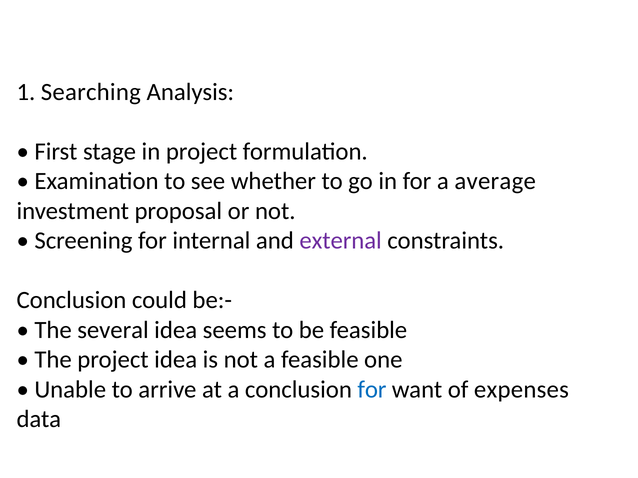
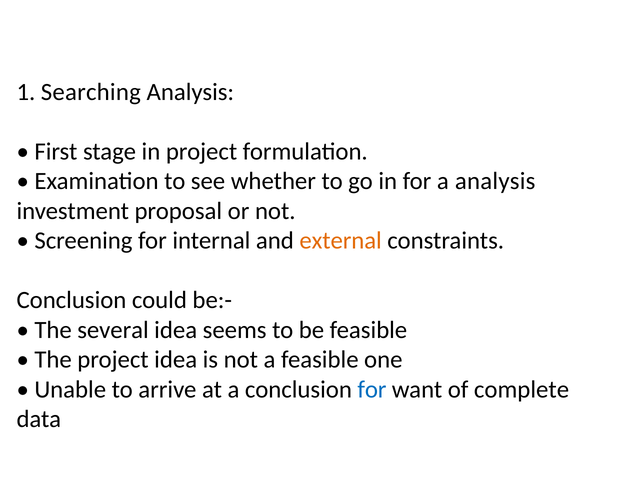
a average: average -> analysis
external colour: purple -> orange
expenses: expenses -> complete
